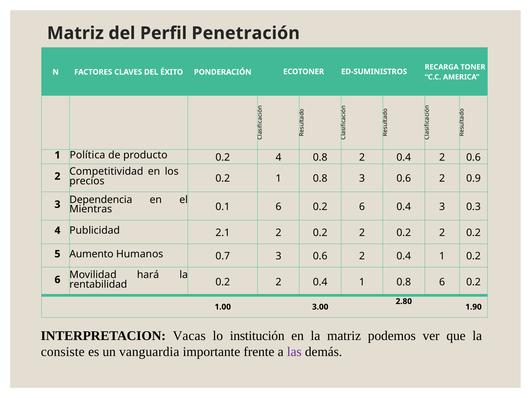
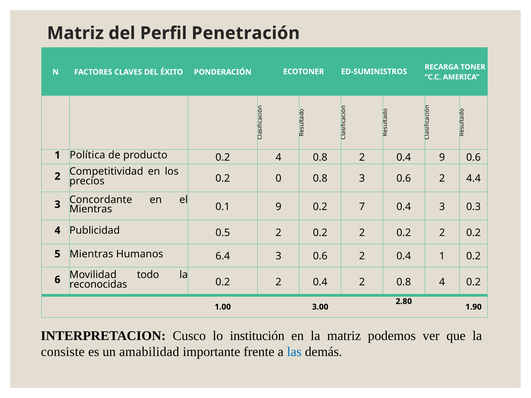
0.4 2: 2 -> 9
0.2 1: 1 -> 0
0.9: 0.9 -> 4.4
Dependencia: Dependencia -> Concordante
0.1 6: 6 -> 9
6 at (362, 207): 6 -> 7
2.1: 2.1 -> 0.5
5 Aumento: Aumento -> Mientras
0.7: 0.7 -> 6.4
hará: hará -> todo
rentabilidad: rentabilidad -> reconocidas
0.2 2 0.4 1: 1 -> 2
0.8 6: 6 -> 4
Vacas: Vacas -> Cusco
vanguardia: vanguardia -> amabilidad
las colour: purple -> blue
